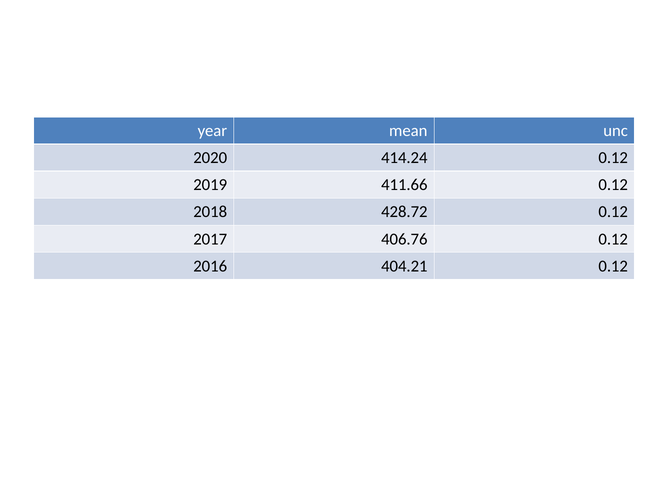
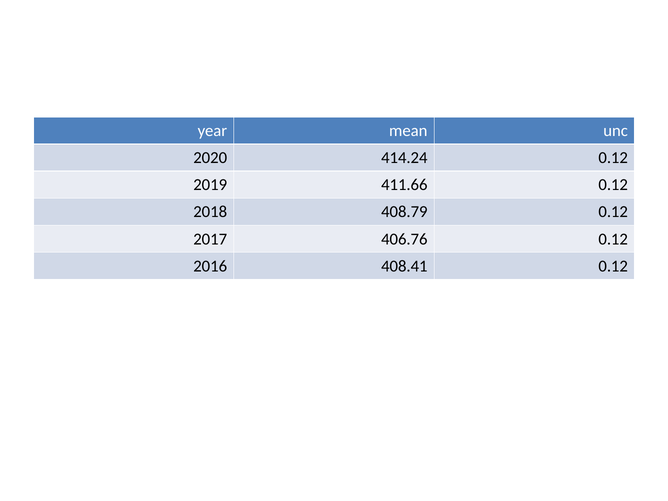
428.72: 428.72 -> 408.79
404.21: 404.21 -> 408.41
